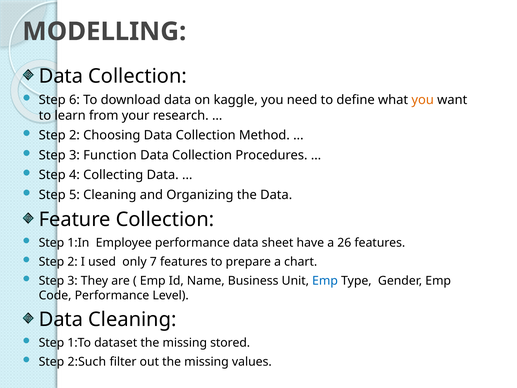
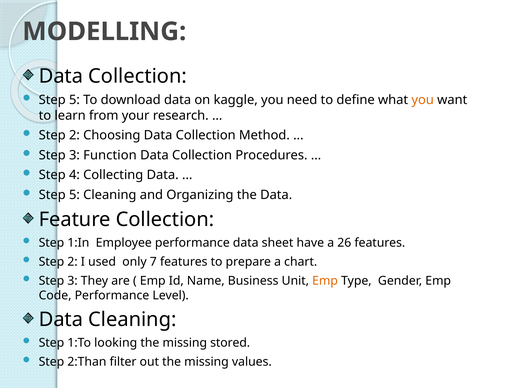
6 at (74, 100): 6 -> 5
Emp at (325, 280) colour: blue -> orange
dataset: dataset -> looking
2:Such: 2:Such -> 2:Than
